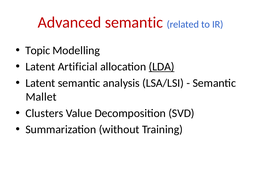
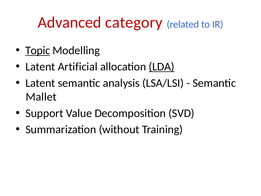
Advanced semantic: semantic -> category
Topic underline: none -> present
Clusters: Clusters -> Support
